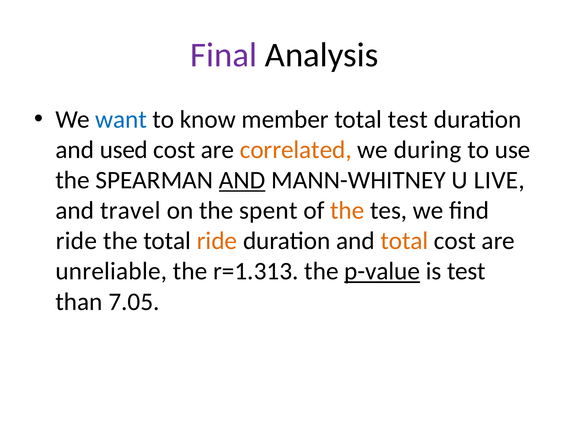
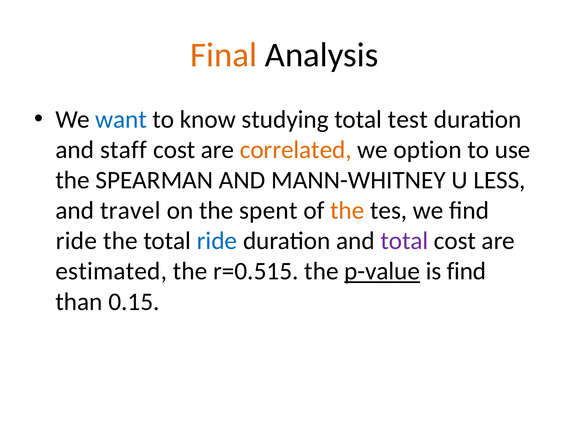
Final colour: purple -> orange
member: member -> studying
used: used -> staff
during: during -> option
AND at (242, 180) underline: present -> none
LIVE: LIVE -> LESS
ride at (217, 241) colour: orange -> blue
total at (404, 241) colour: orange -> purple
unreliable: unreliable -> estimated
r=1.313: r=1.313 -> r=0.515
is test: test -> find
7.05: 7.05 -> 0.15
